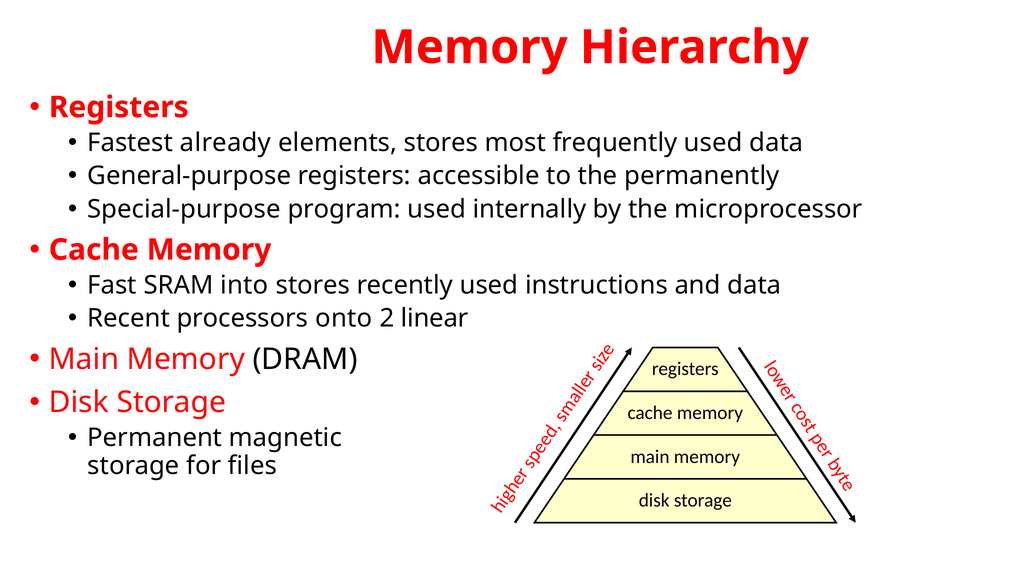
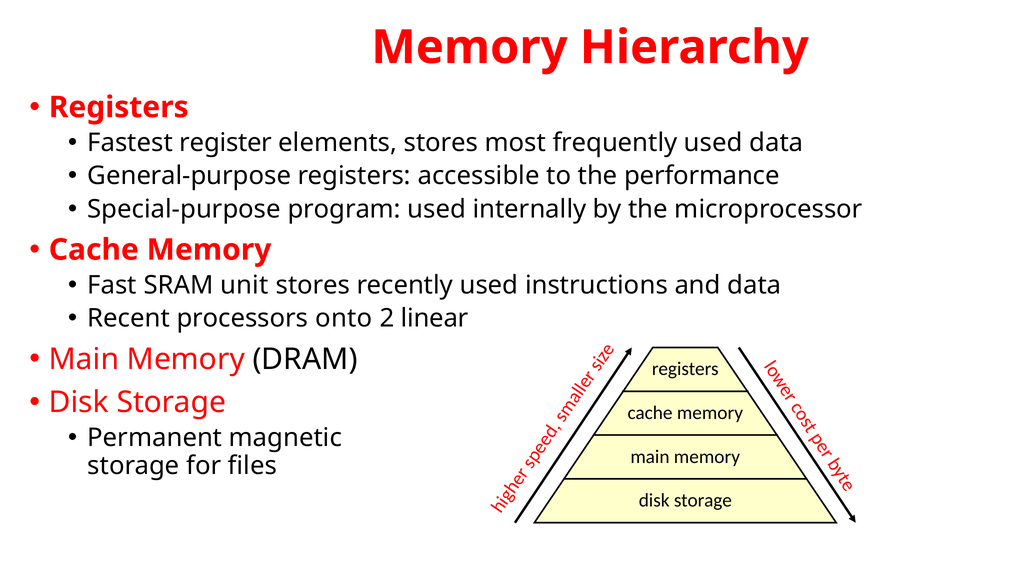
already: already -> register
permanently: permanently -> performance
into: into -> unit
